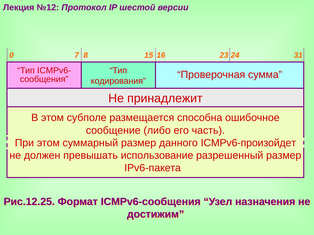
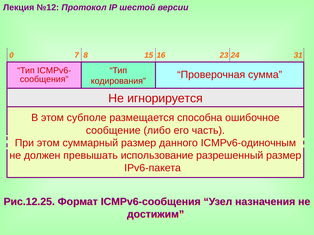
принадлежит: принадлежит -> игнорируется
ICMPv6-произойдет: ICMPv6-произойдет -> ICMPv6-одиночным
